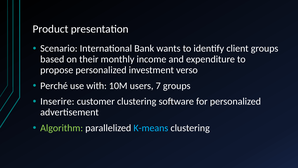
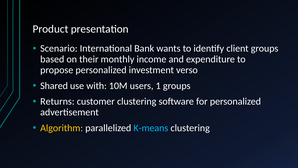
Perché: Perché -> Shared
7: 7 -> 1
Inserire: Inserire -> Returns
Algorithm colour: light green -> yellow
